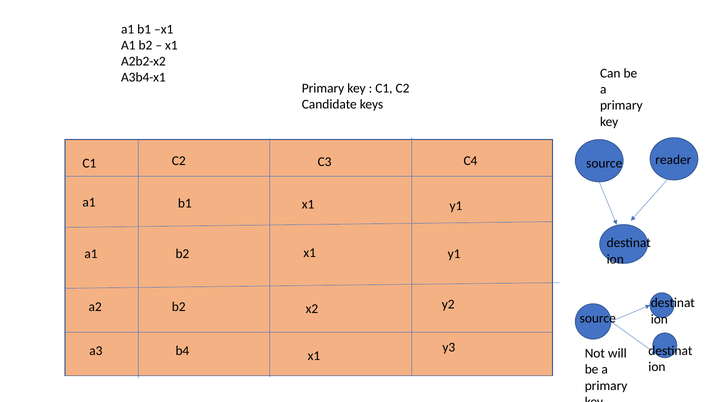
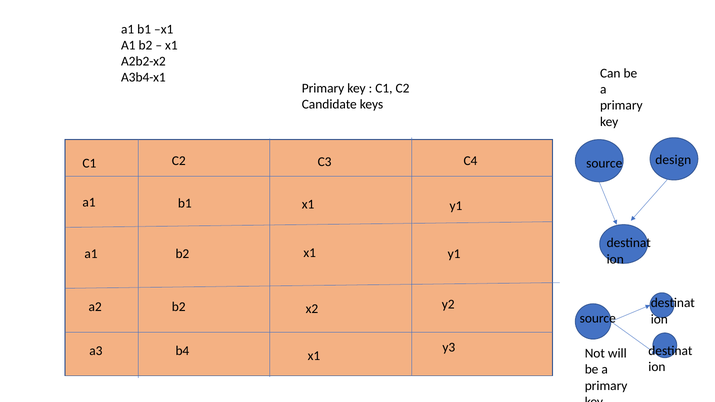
reader: reader -> design
